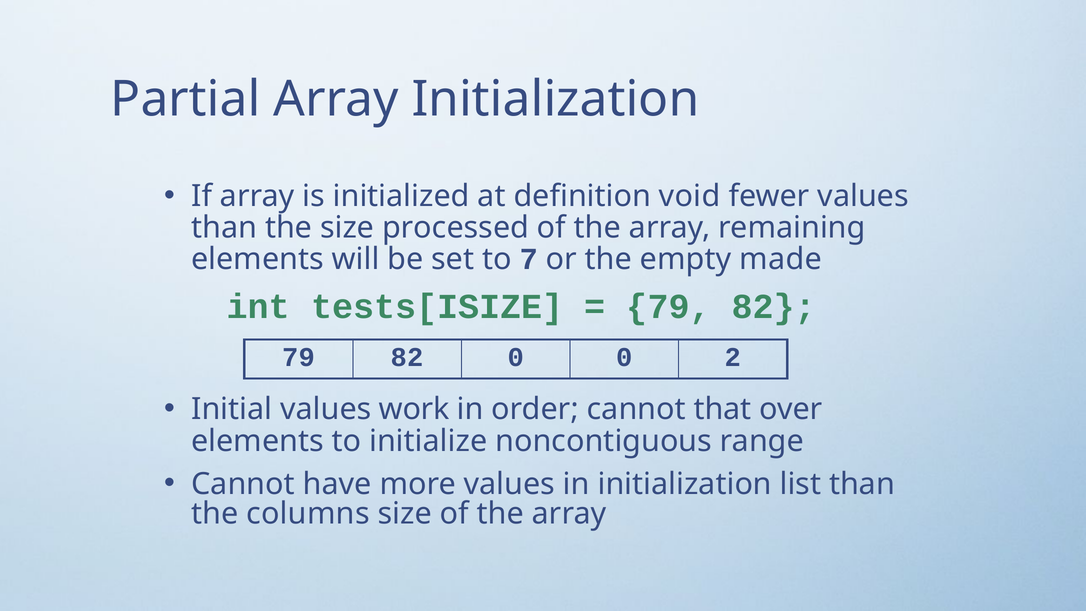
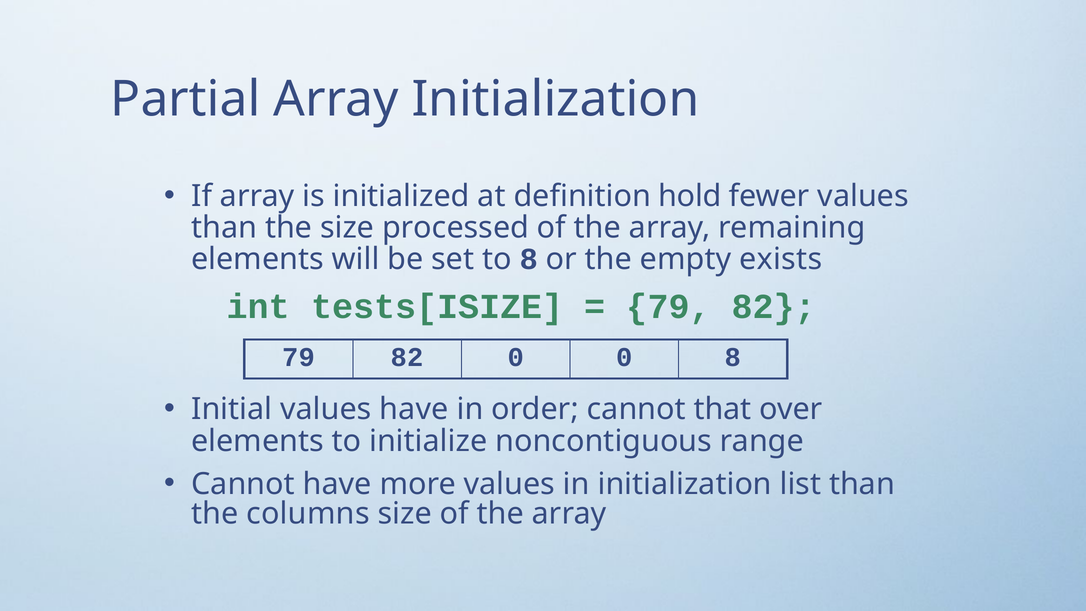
void: void -> hold
to 7: 7 -> 8
made: made -> exists
0 2: 2 -> 8
values work: work -> have
